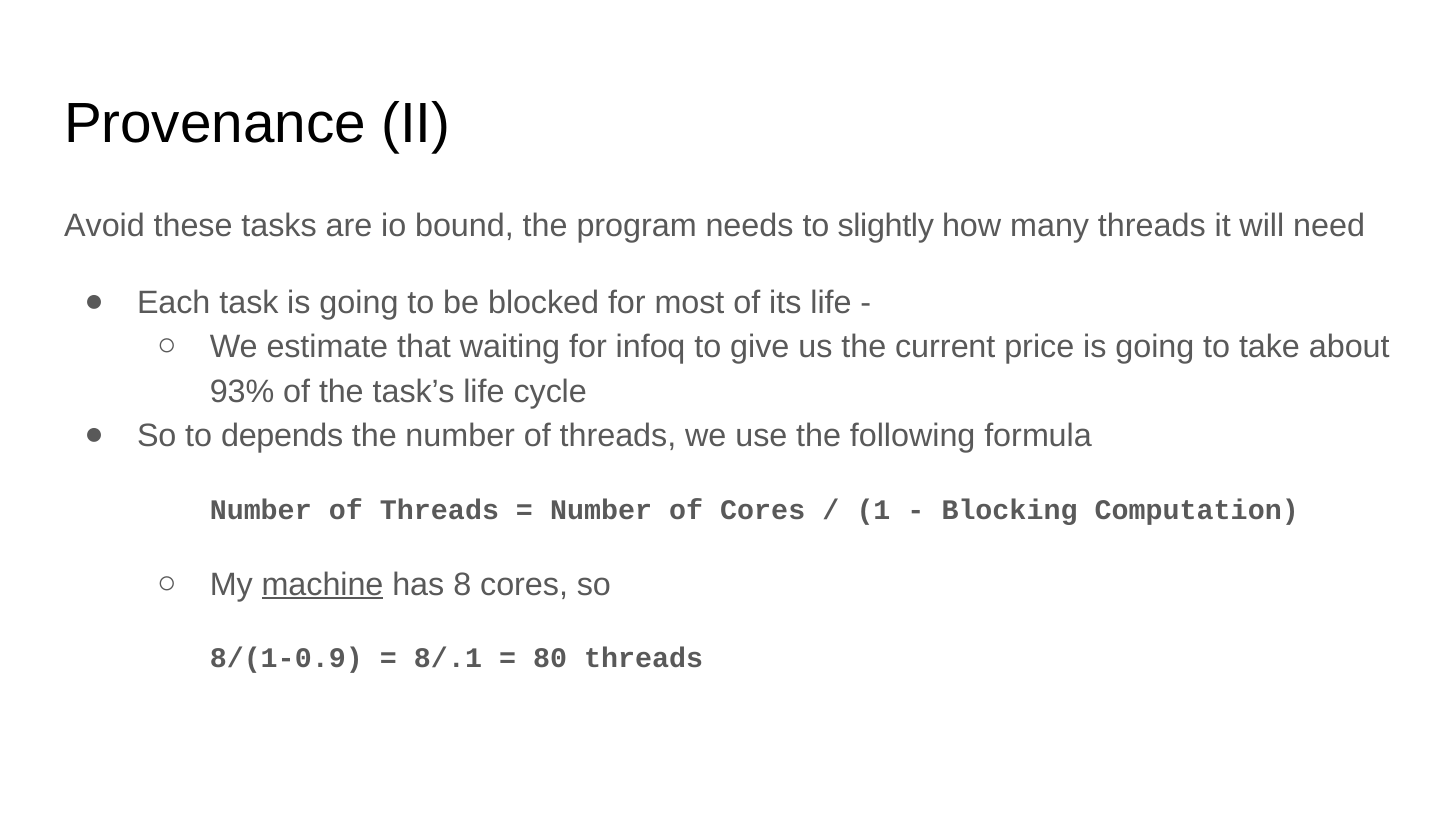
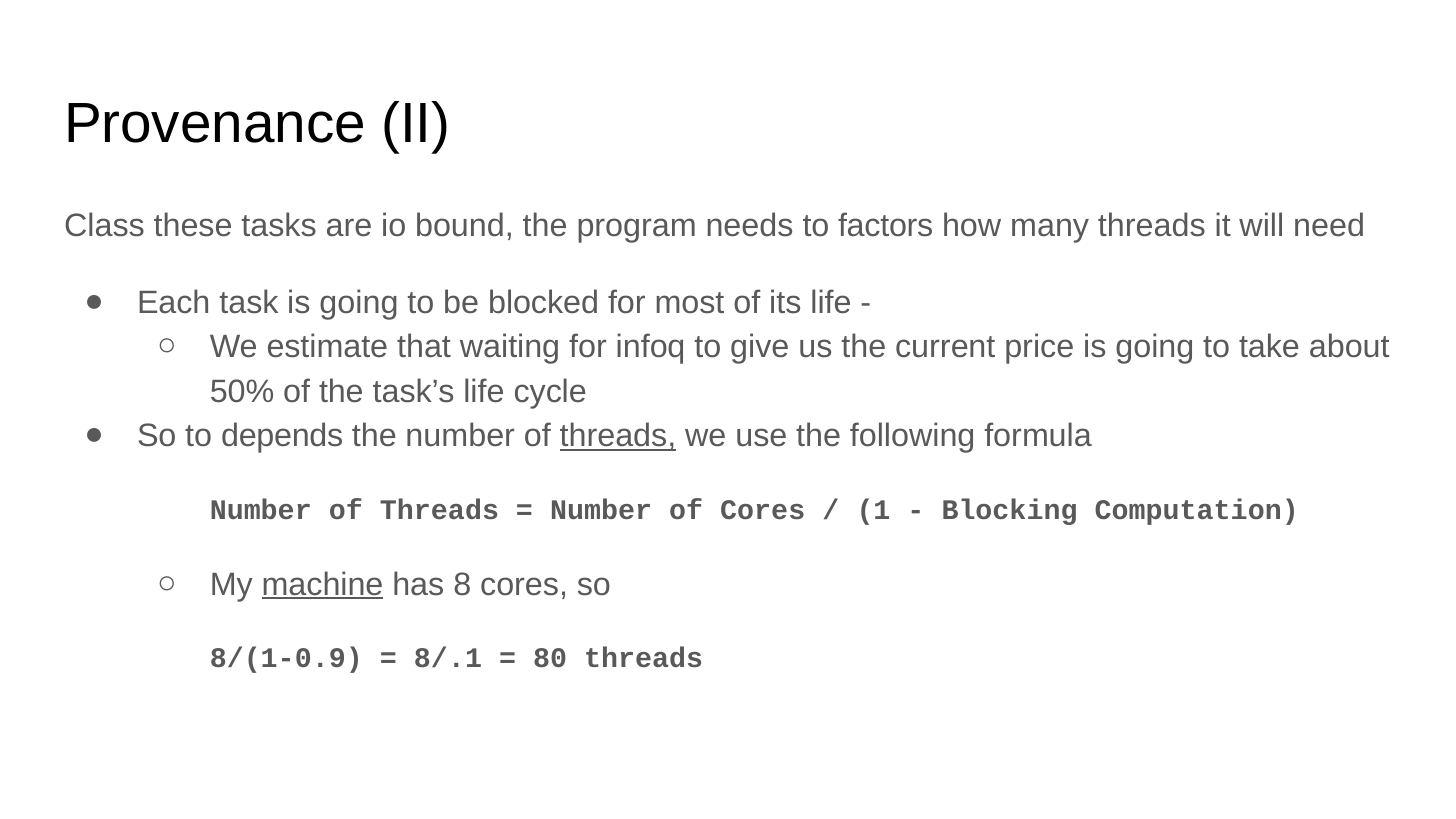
Avoid: Avoid -> Class
slightly: slightly -> factors
93%: 93% -> 50%
threads at (618, 436) underline: none -> present
